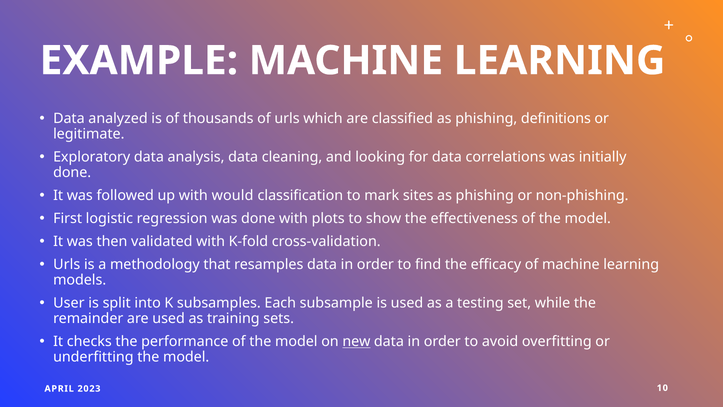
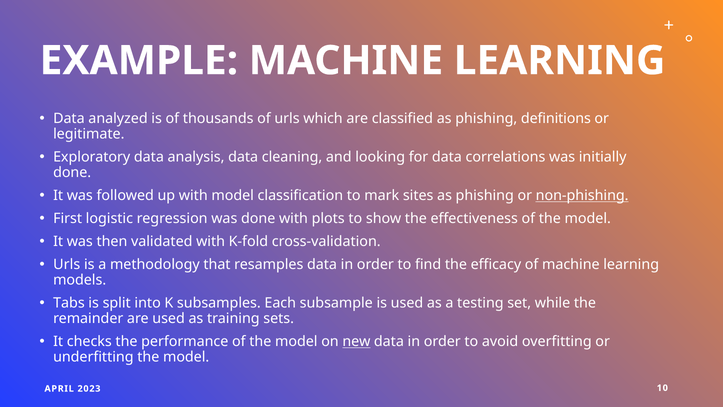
with would: would -> model
non-phishing underline: none -> present
User: User -> Tabs
